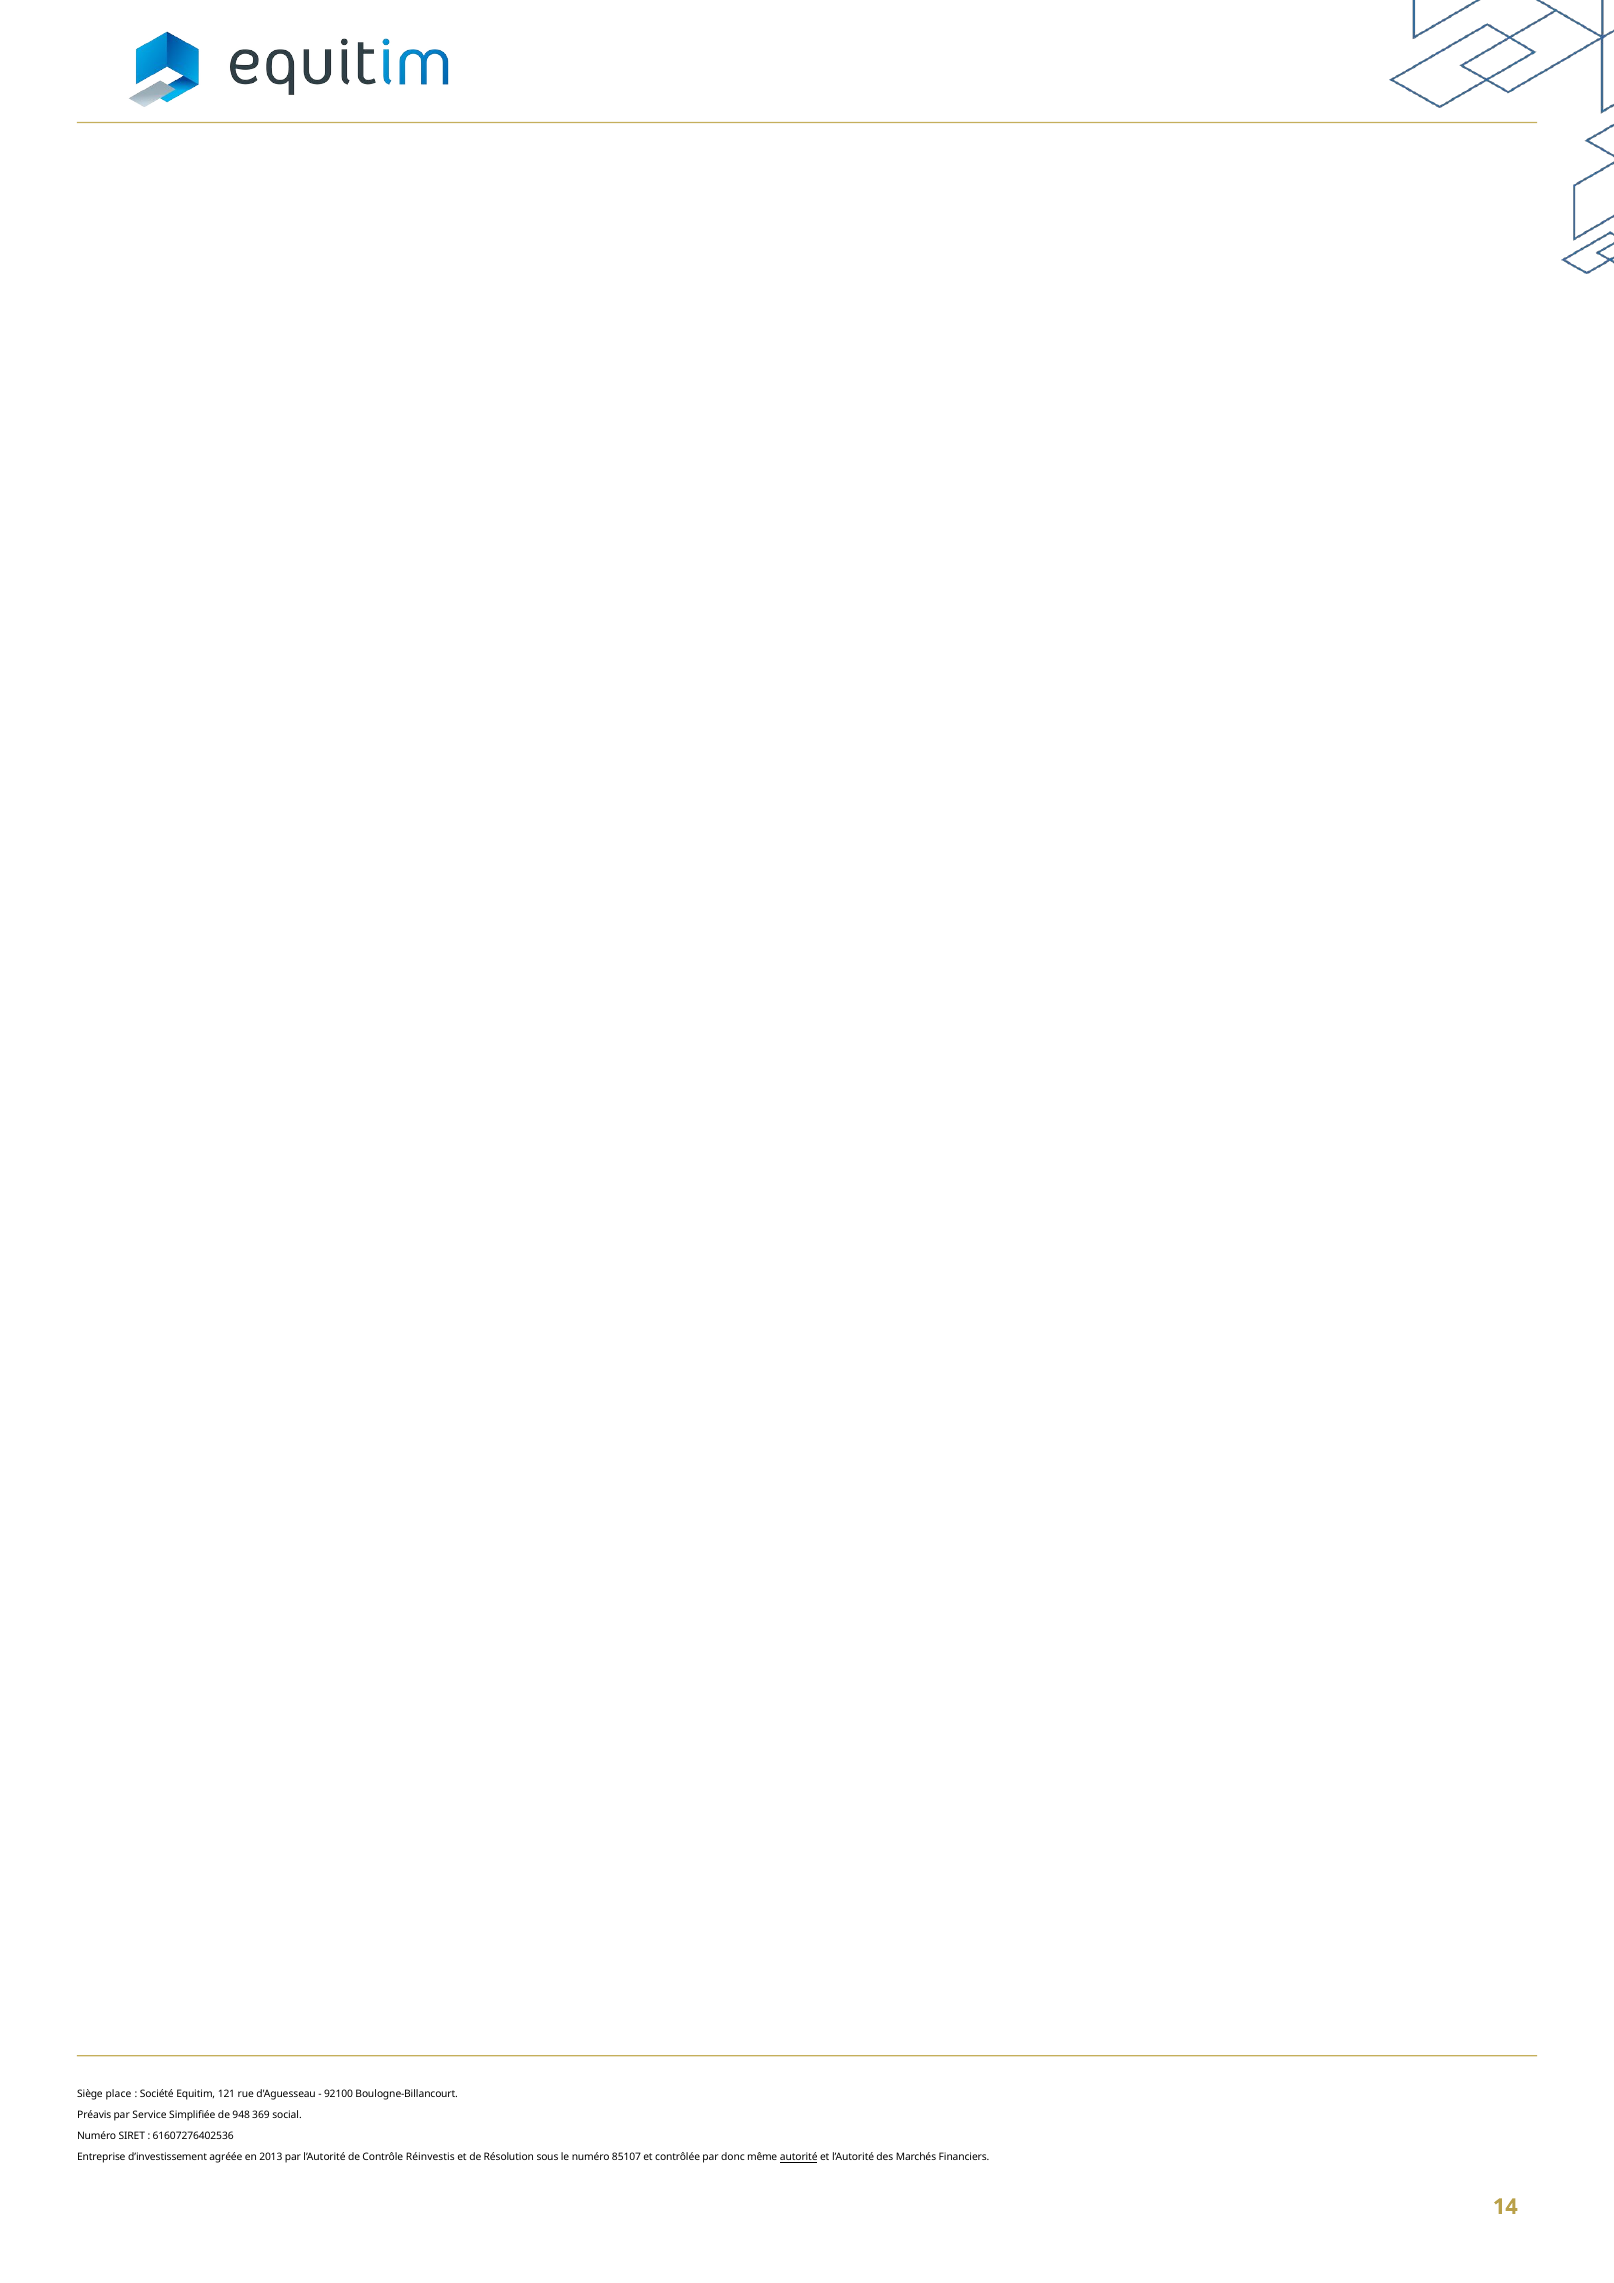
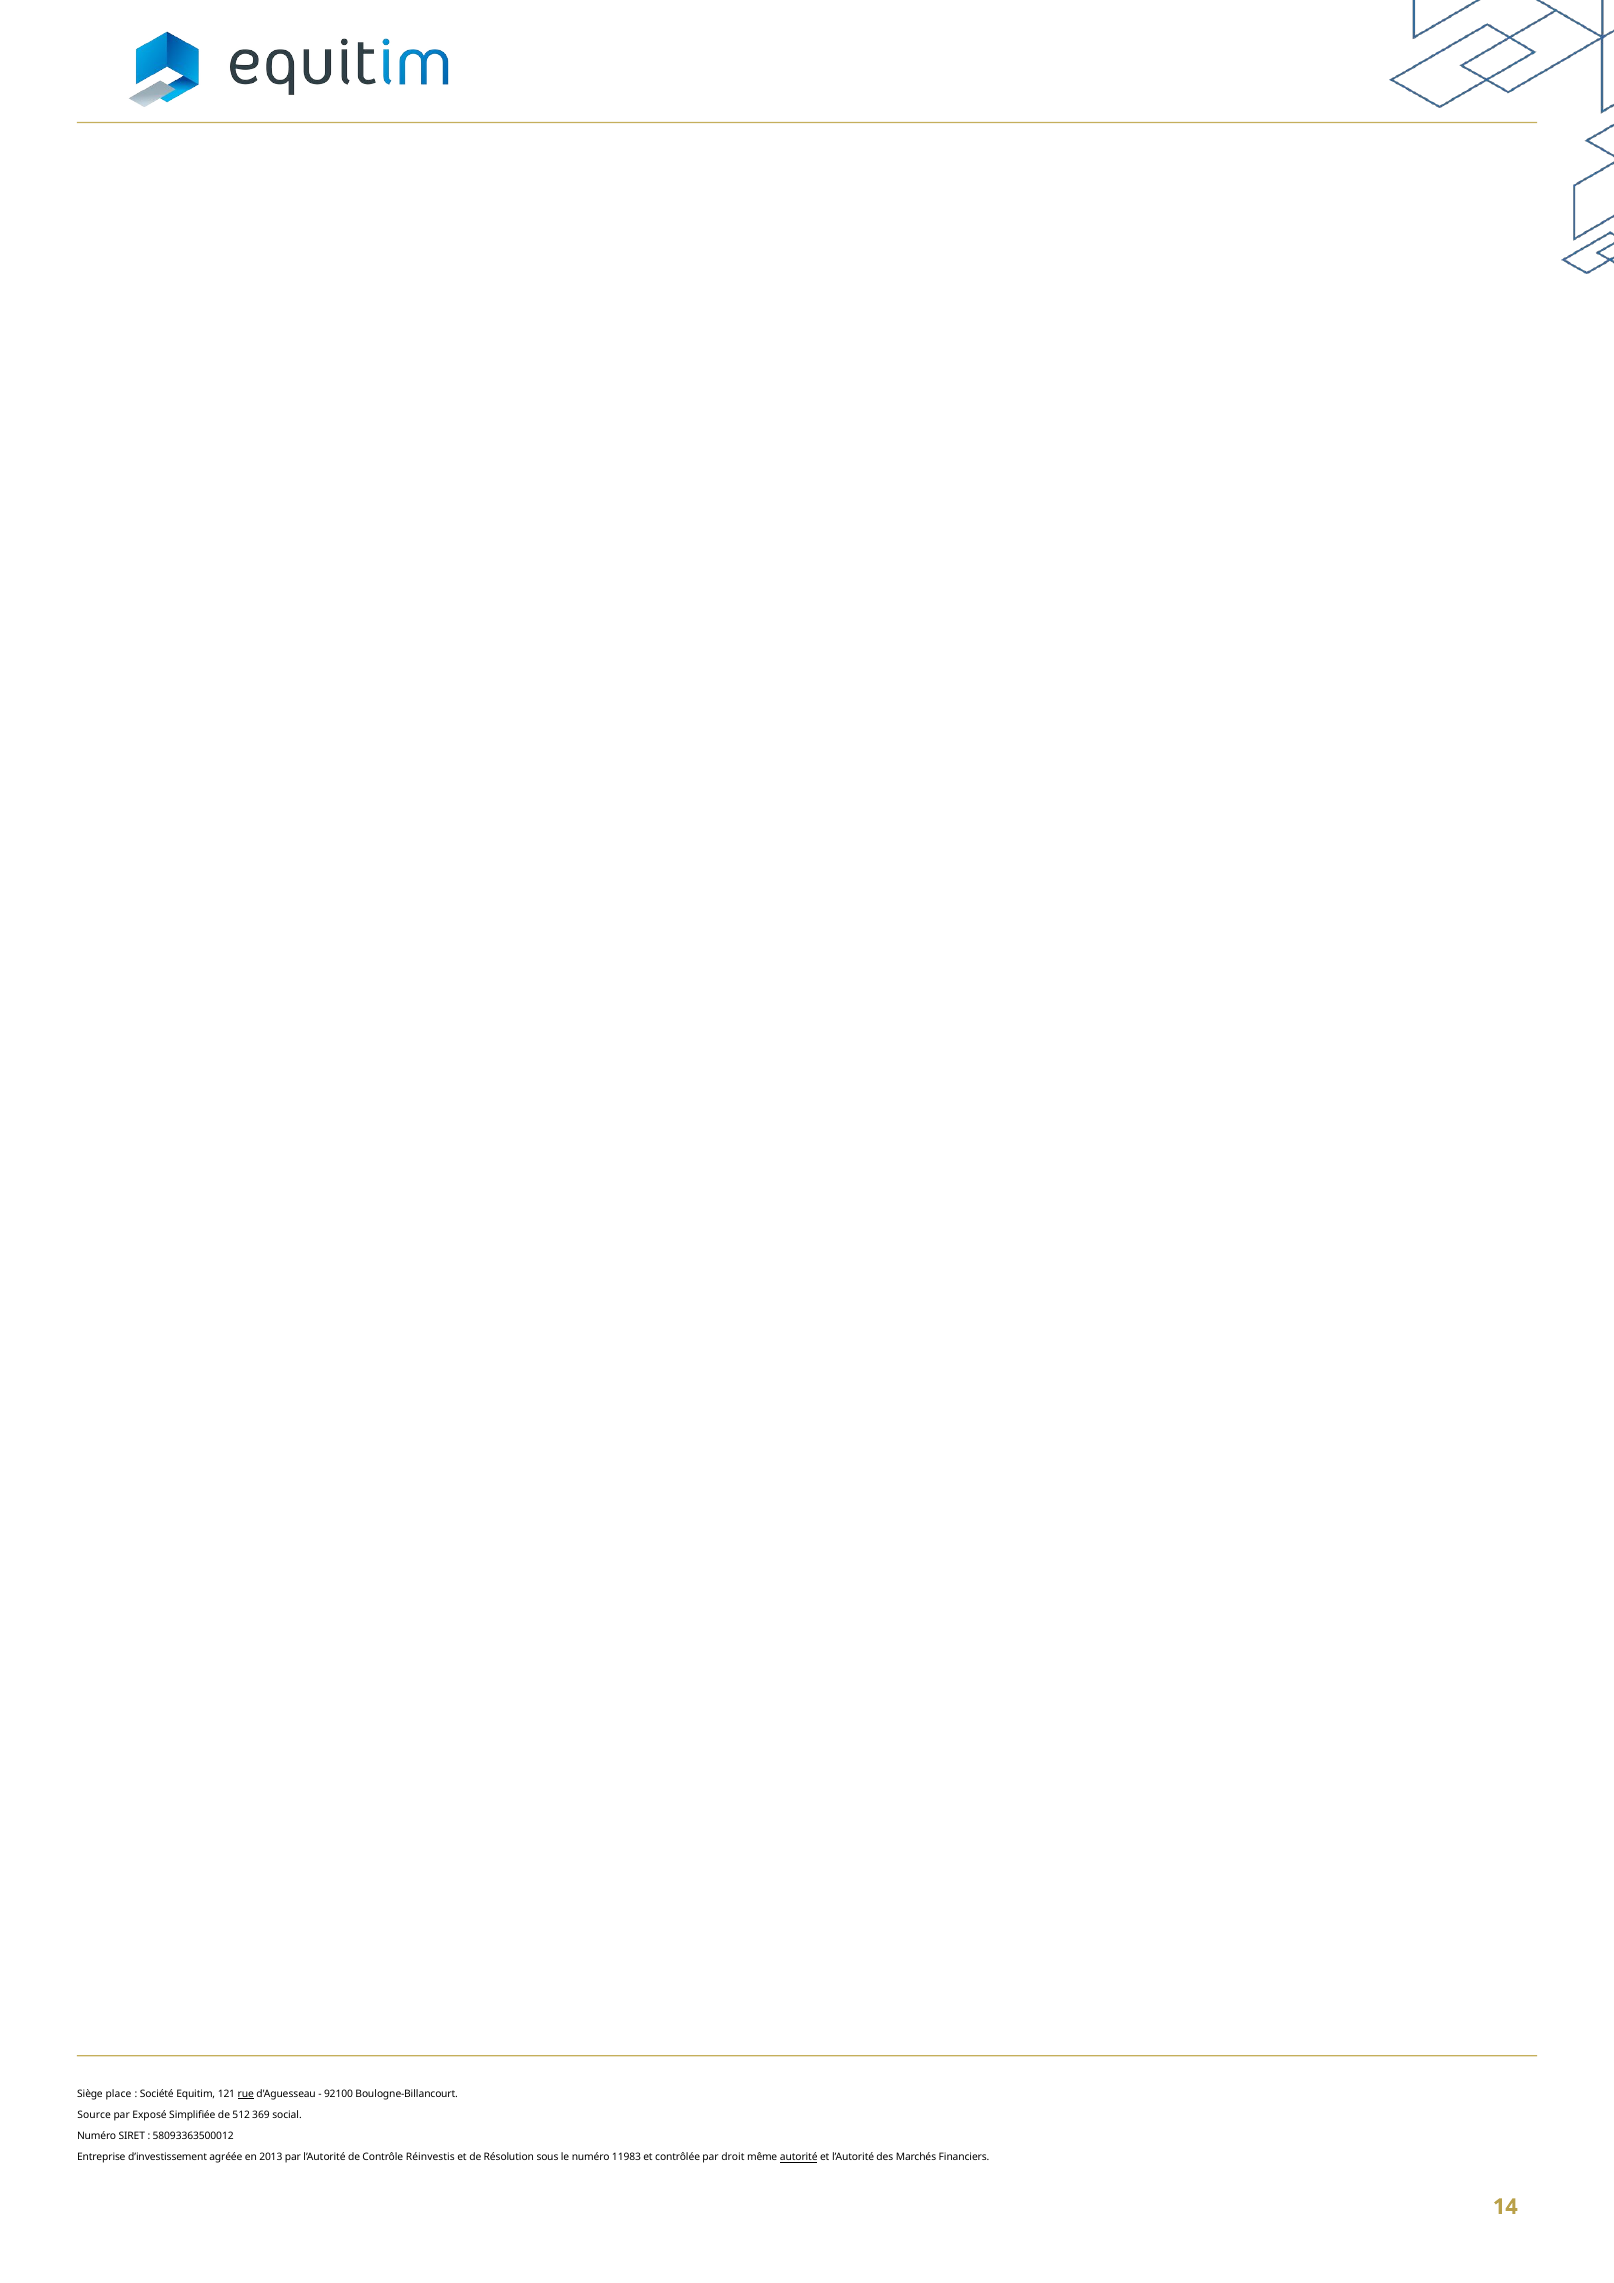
rue underline: none -> present
Préavis: Préavis -> Source
Service: Service -> Exposé
948: 948 -> 512
61607276402536: 61607276402536 -> 58093363500012
85107: 85107 -> 11983
donc: donc -> droit
